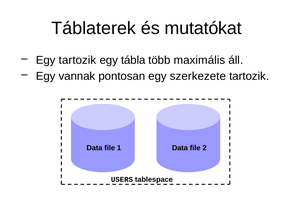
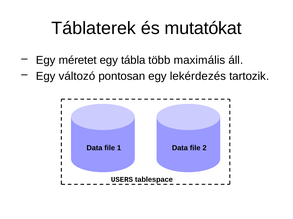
Egy tartozik: tartozik -> méretet
vannak: vannak -> változó
szerkezete: szerkezete -> lekérdezés
